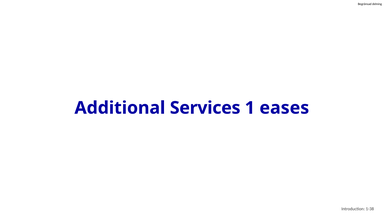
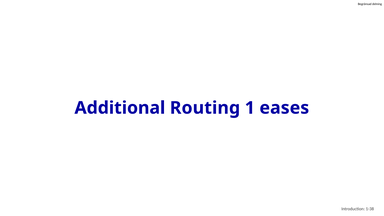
Services: Services -> Routing
